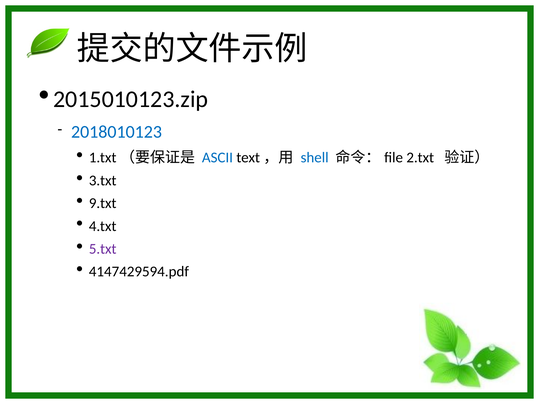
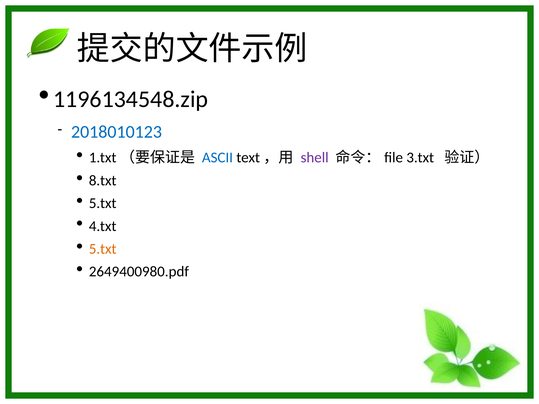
2015010123.zip: 2015010123.zip -> 1196134548.zip
shell colour: blue -> purple
2.txt: 2.txt -> 3.txt
3.txt: 3.txt -> 8.txt
9.txt at (103, 203): 9.txt -> 5.txt
5.txt at (103, 249) colour: purple -> orange
4147429594.pdf: 4147429594.pdf -> 2649400980.pdf
